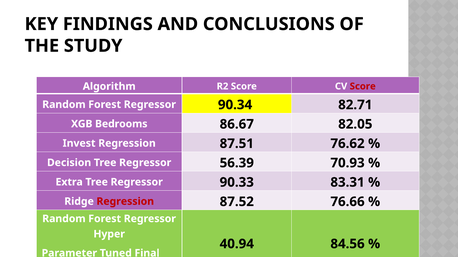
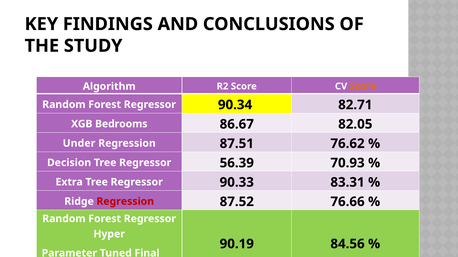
Score at (363, 86) colour: red -> orange
Invest: Invest -> Under
40.94: 40.94 -> 90.19
